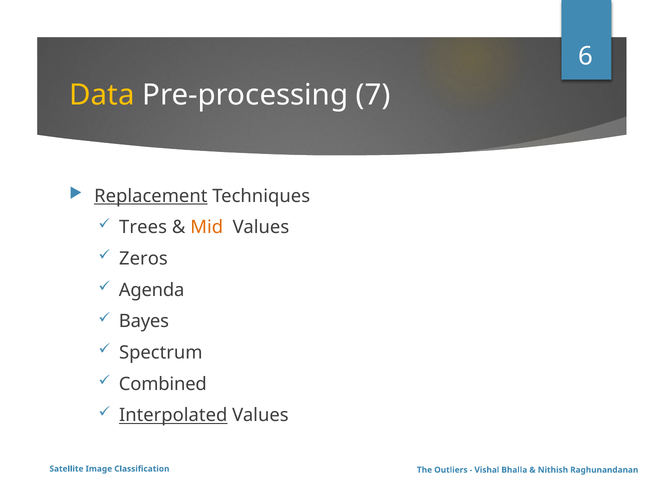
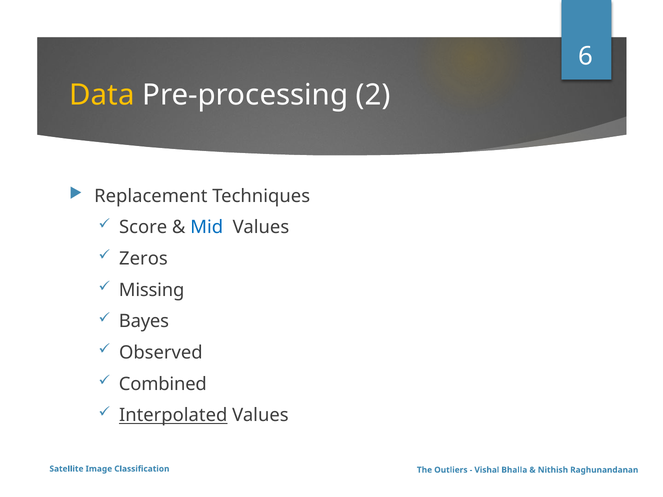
7: 7 -> 2
Replacement underline: present -> none
Trees: Trees -> Score
Mid colour: orange -> blue
Agenda: Agenda -> Missing
Spectrum: Spectrum -> Observed
